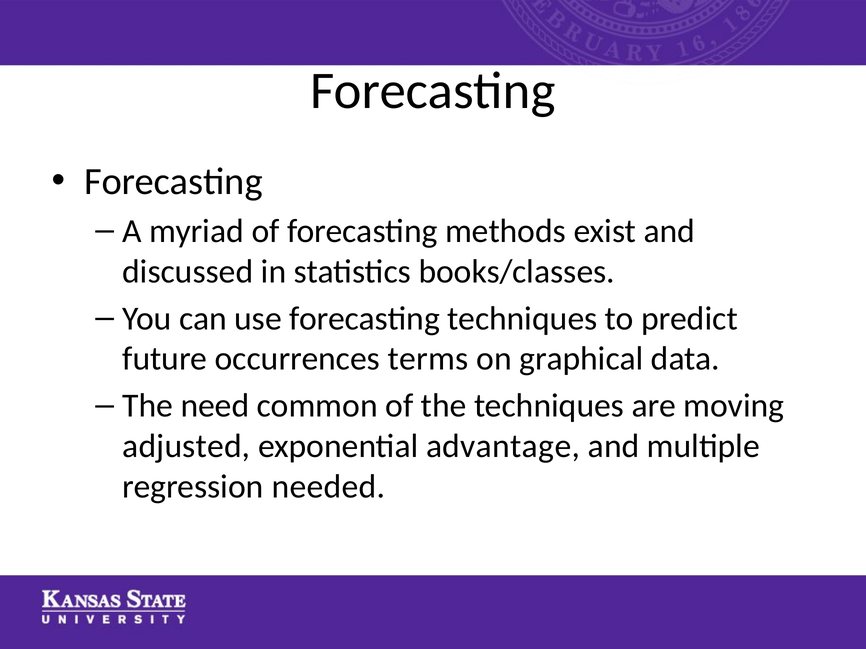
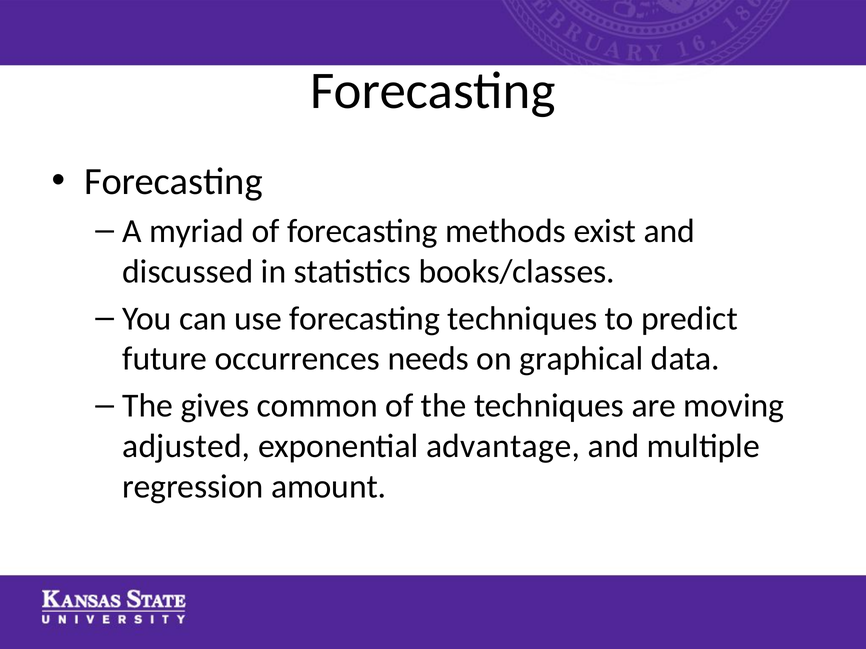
terms: terms -> needs
need: need -> gives
needed: needed -> amount
